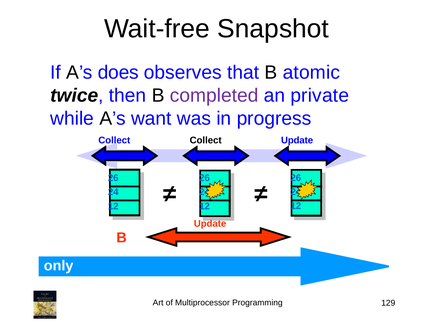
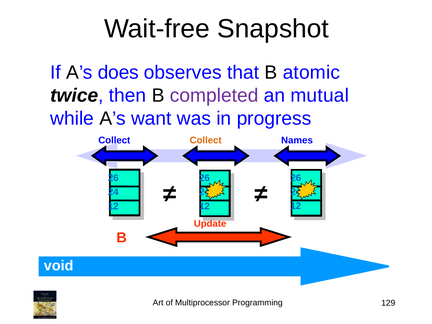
private: private -> mutual
Collect at (206, 140) colour: black -> orange
Update at (297, 140): Update -> Names
only: only -> void
